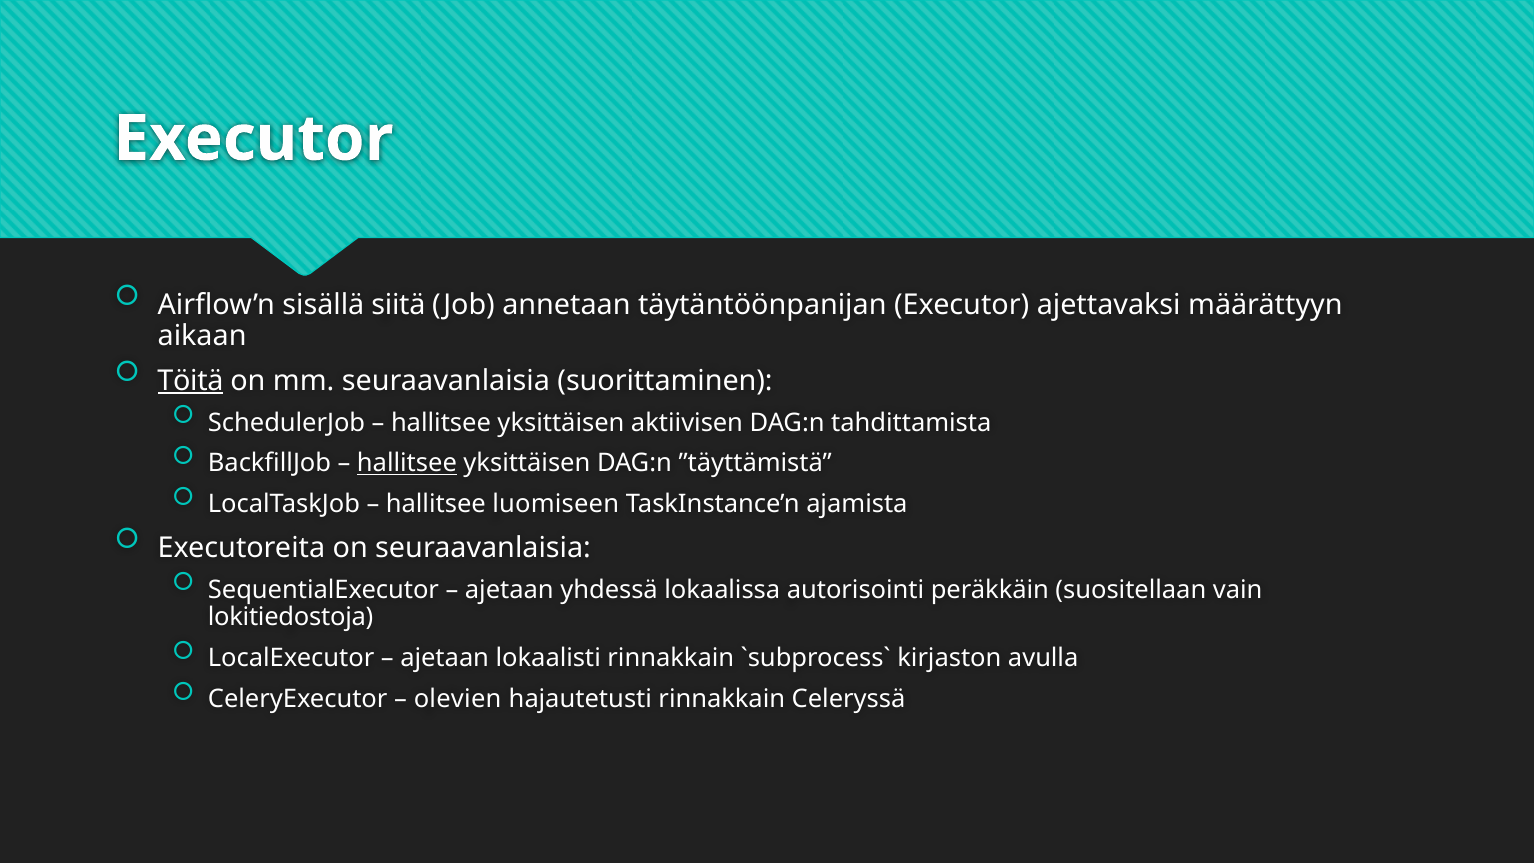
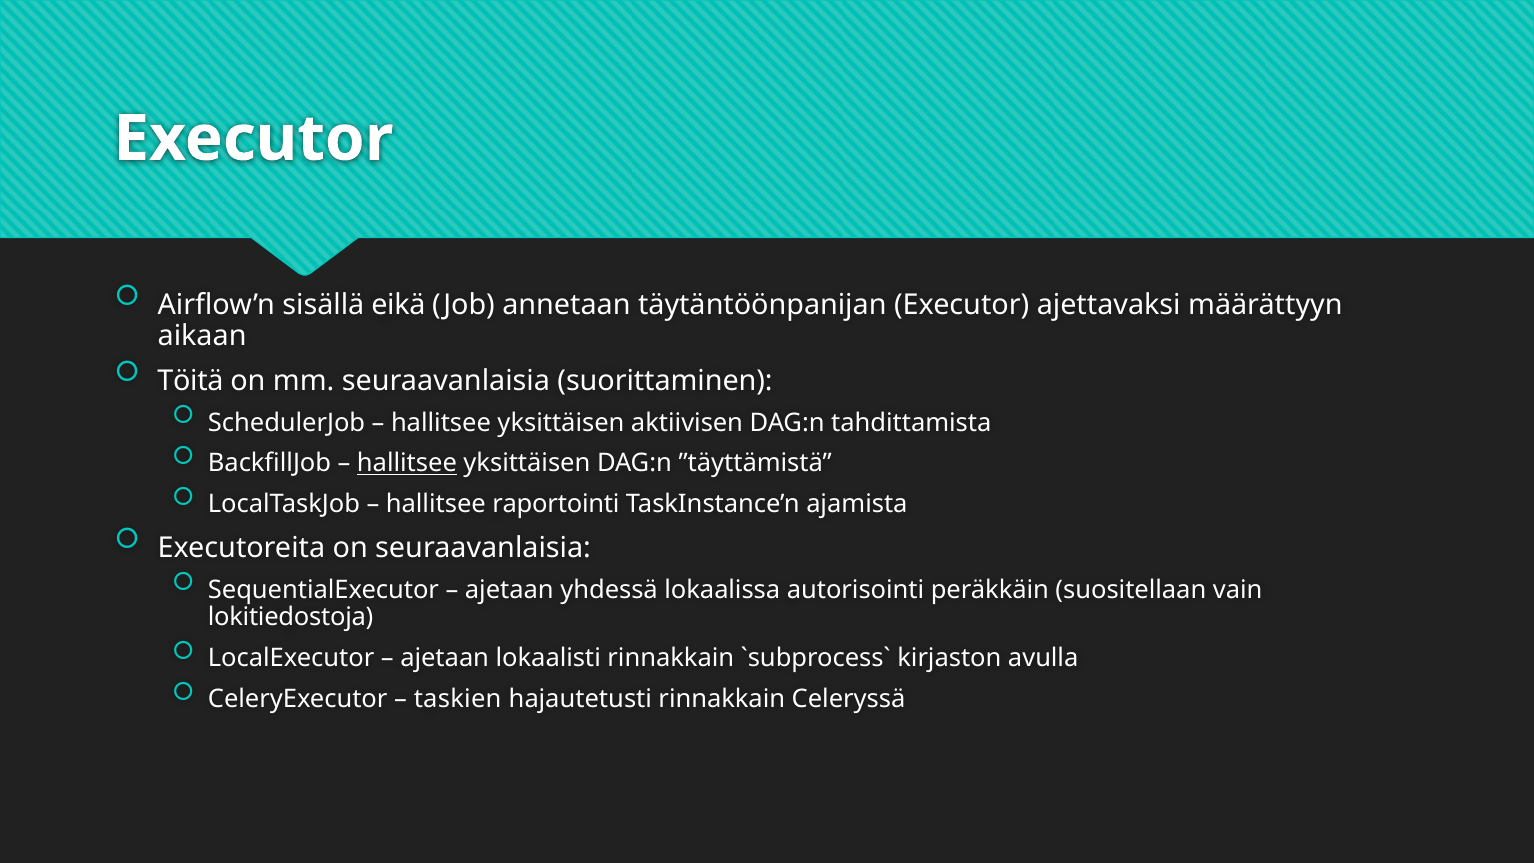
siitä: siitä -> eikä
Töitä underline: present -> none
luomiseen: luomiseen -> raportointi
olevien: olevien -> taskien
